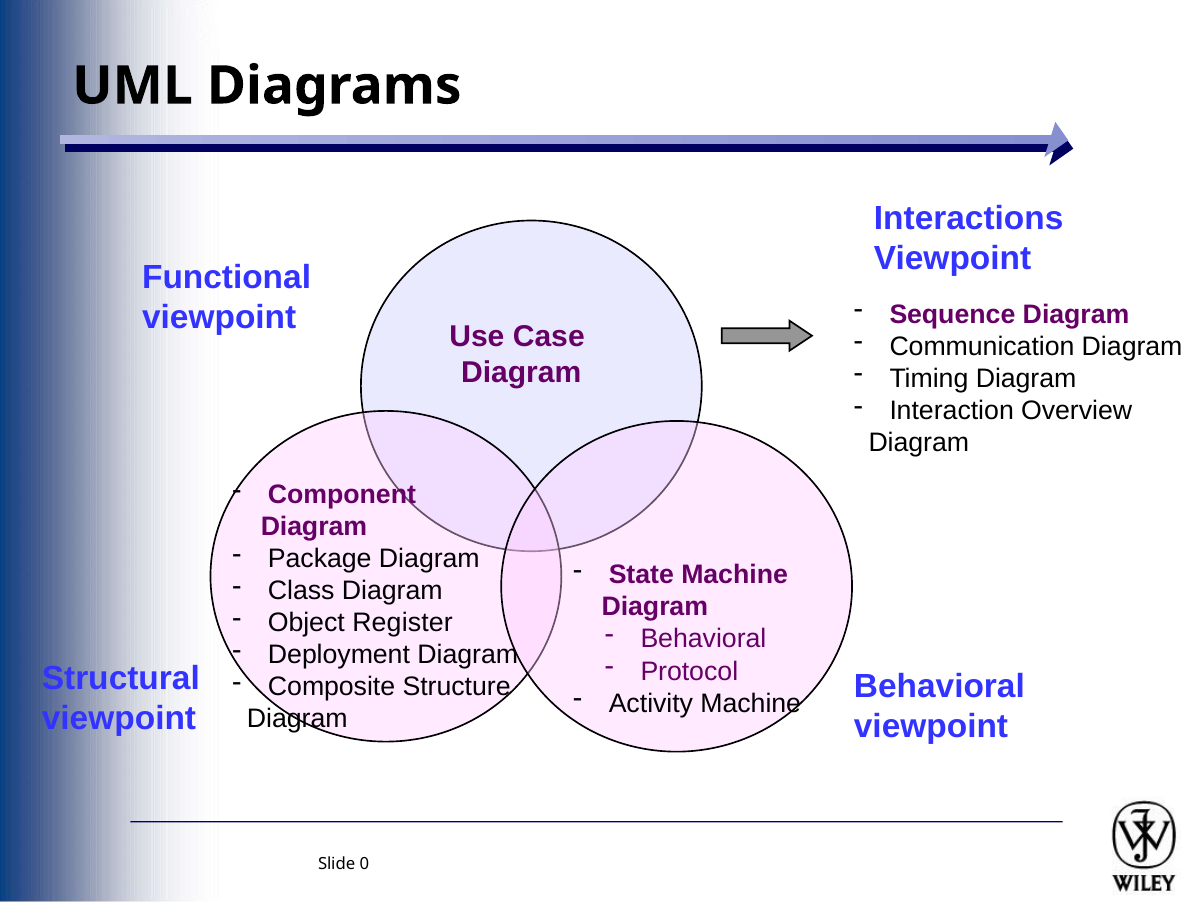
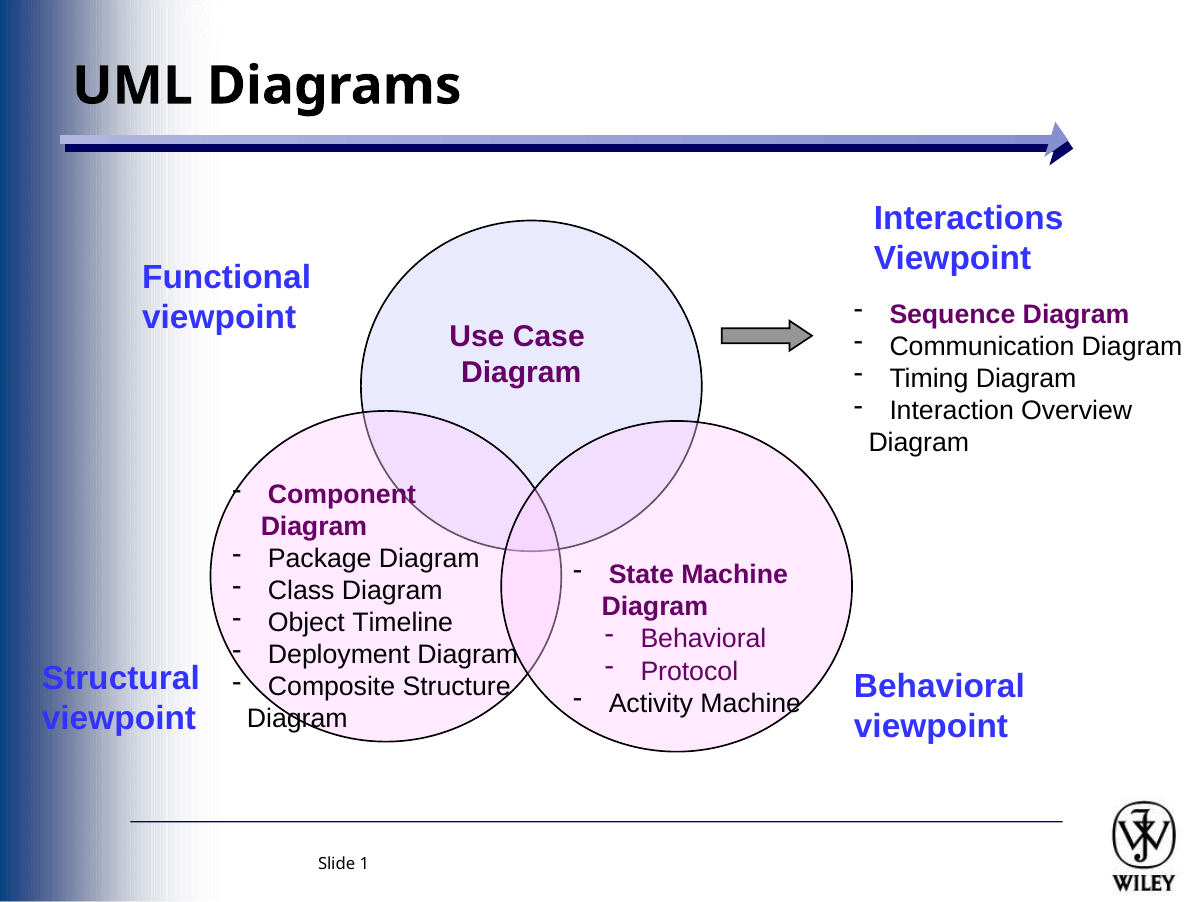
Register: Register -> Timeline
0: 0 -> 1
